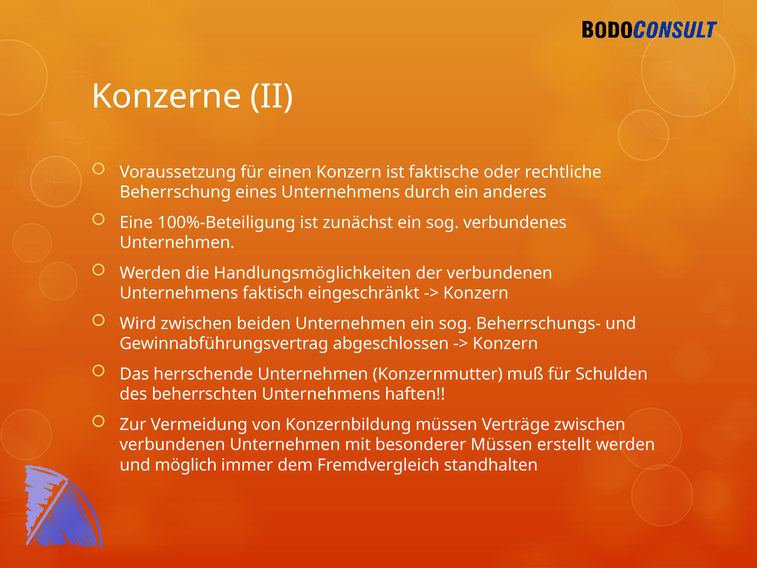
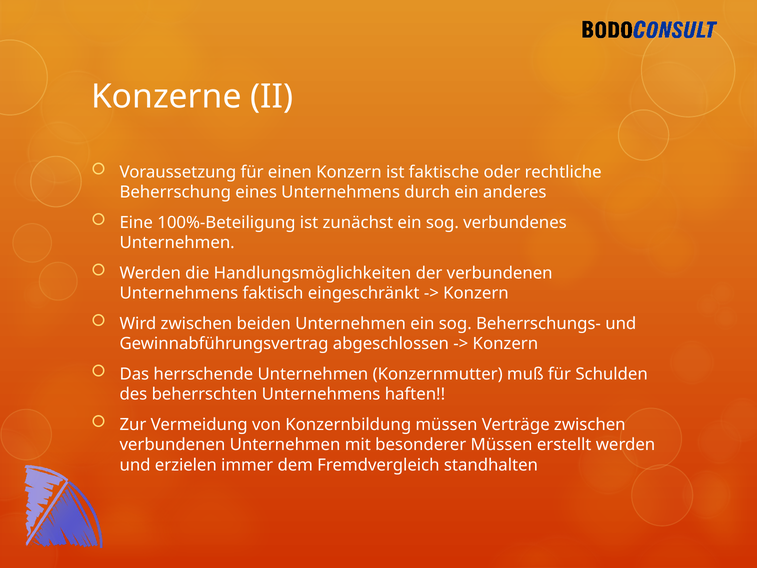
möglich: möglich -> erzielen
